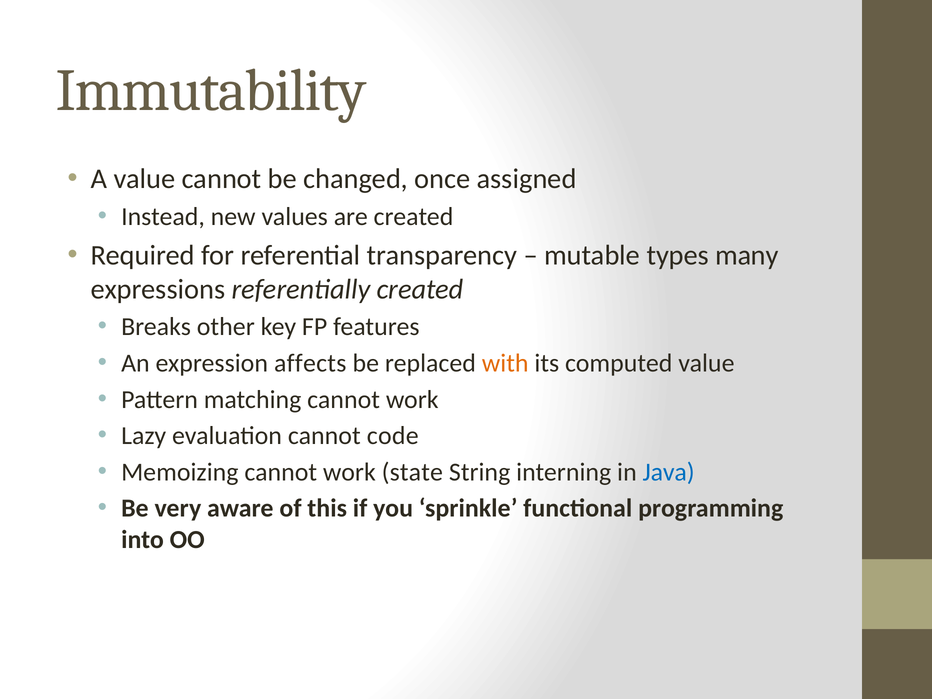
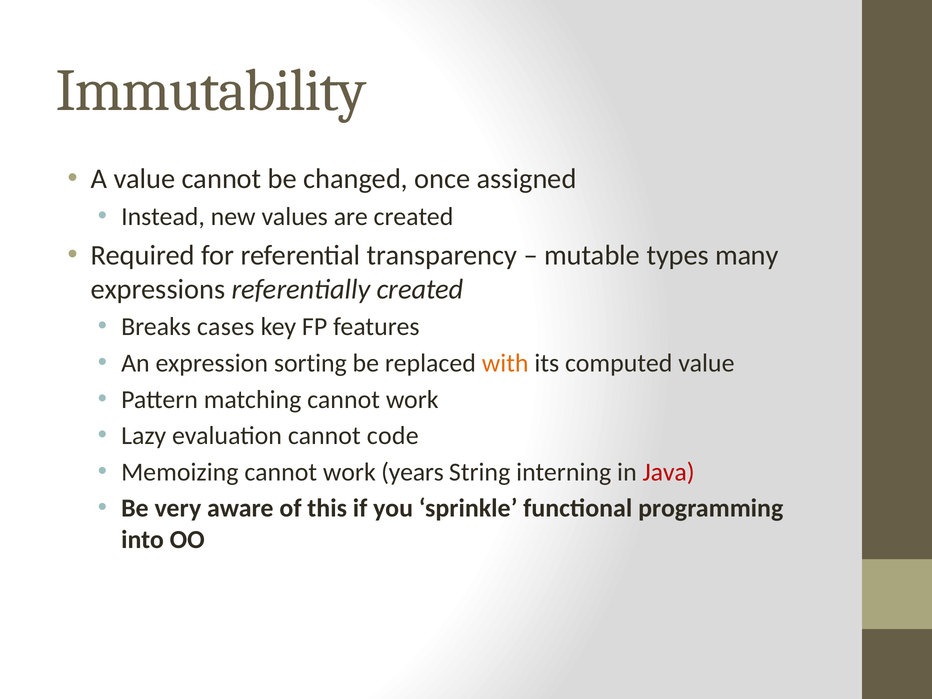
other: other -> cases
affects: affects -> sorting
state: state -> years
Java colour: blue -> red
